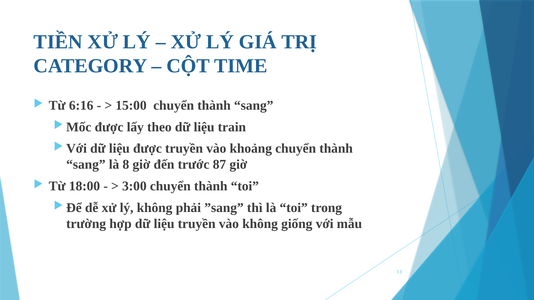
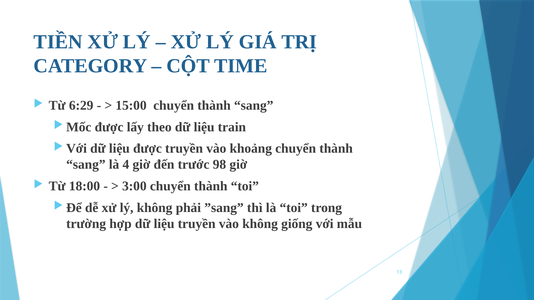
6:16: 6:16 -> 6:29
8: 8 -> 4
87: 87 -> 98
